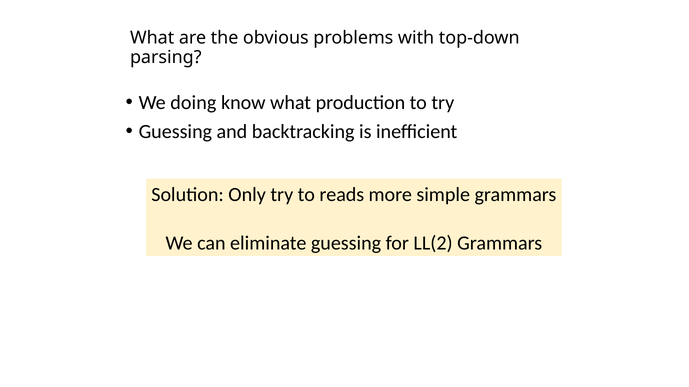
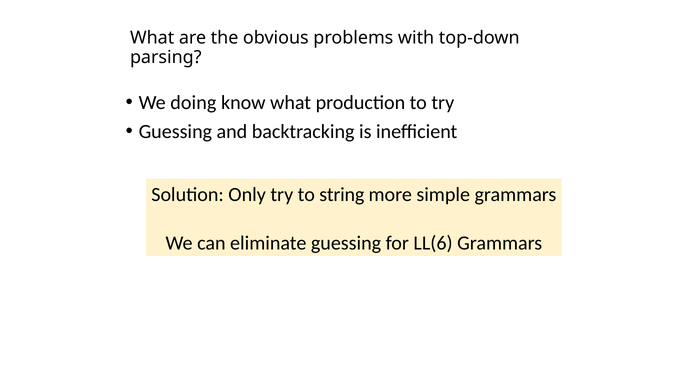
reads: reads -> string
LL(2: LL(2 -> LL(6
